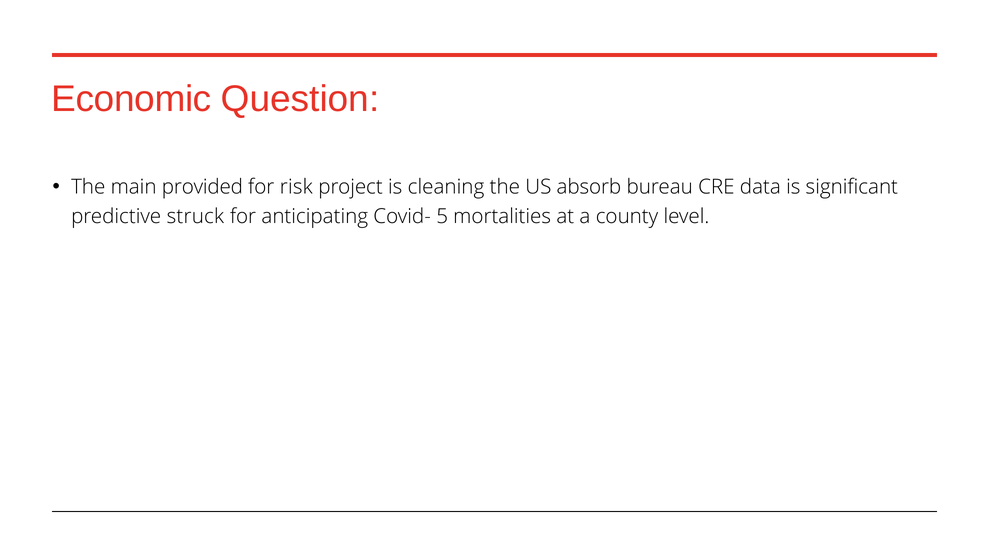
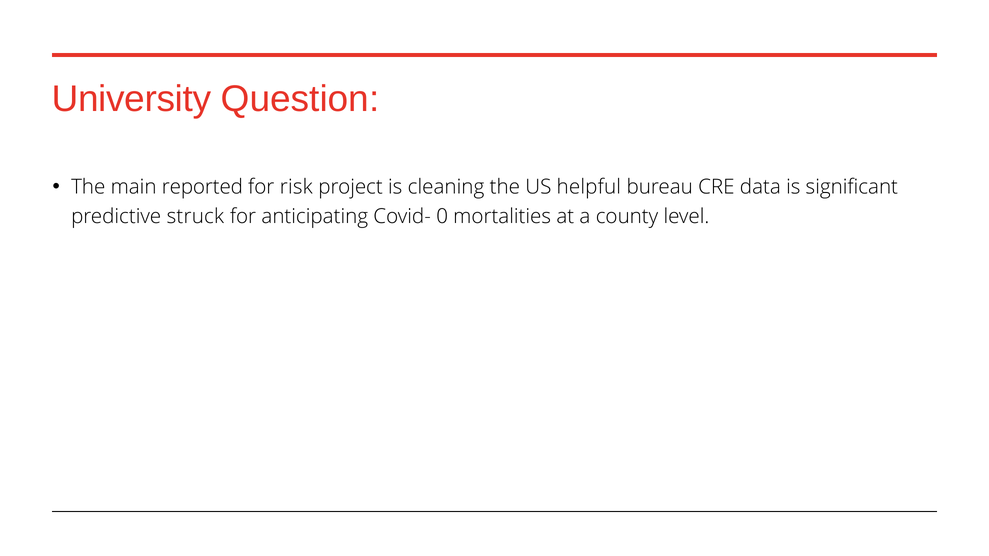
Economic: Economic -> University
provided: provided -> reported
absorb: absorb -> helpful
5: 5 -> 0
